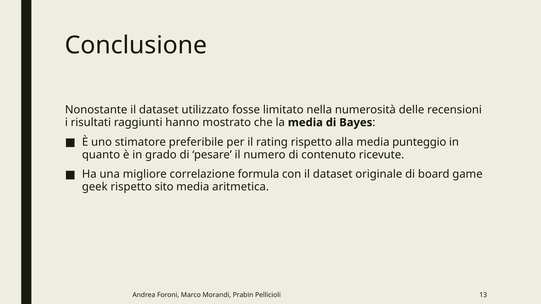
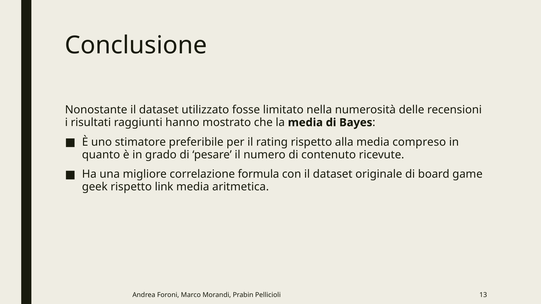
punteggio: punteggio -> compreso
sito: sito -> link
